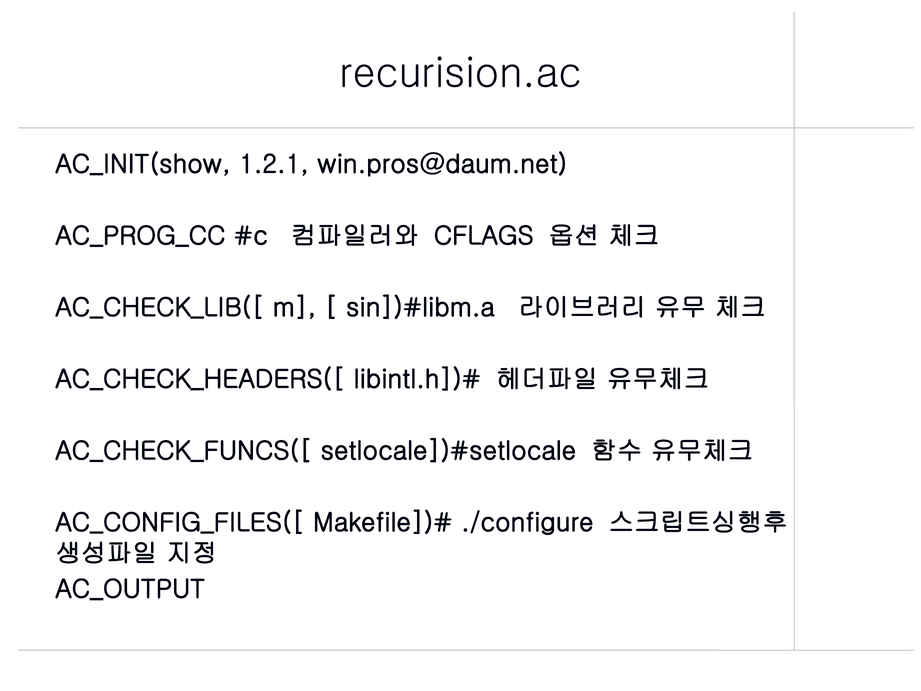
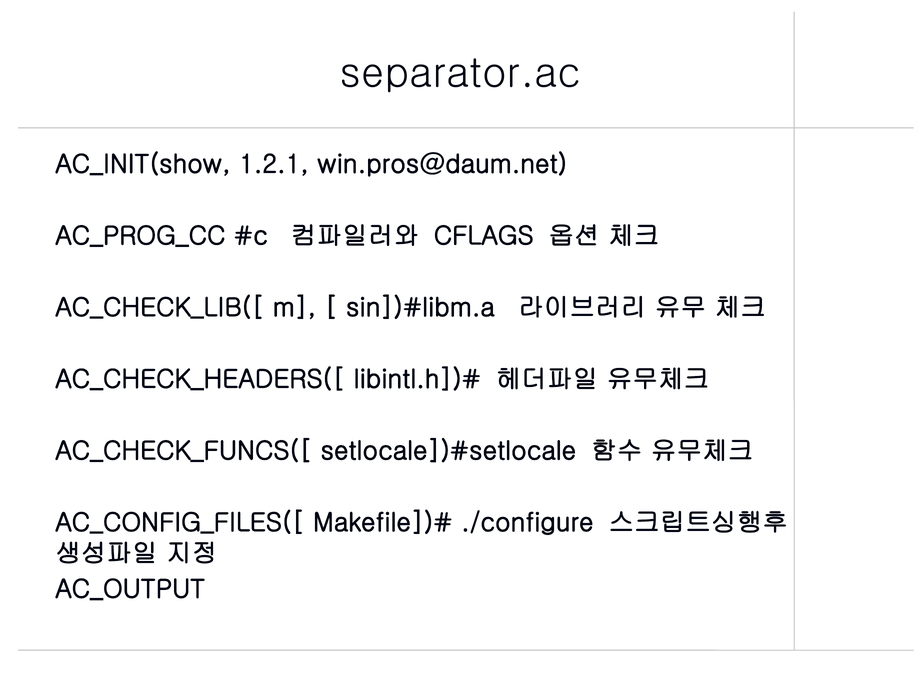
recurision.ac: recurision.ac -> separator.ac
